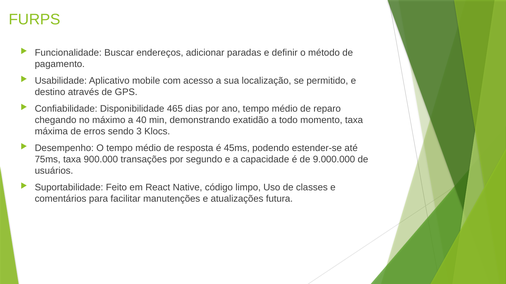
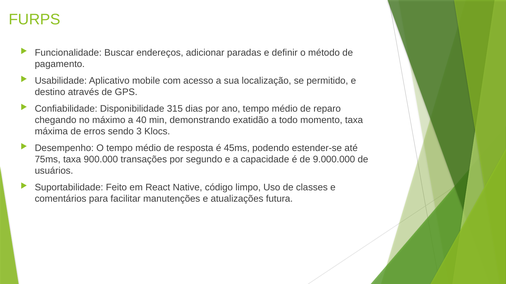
465: 465 -> 315
